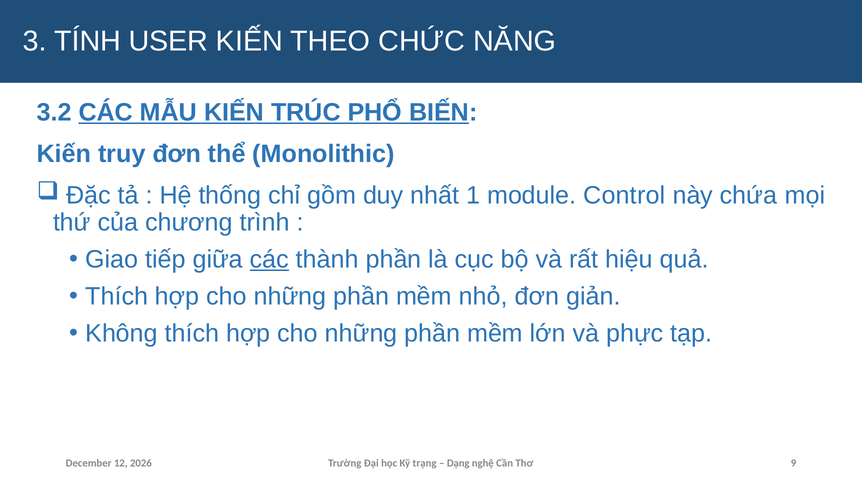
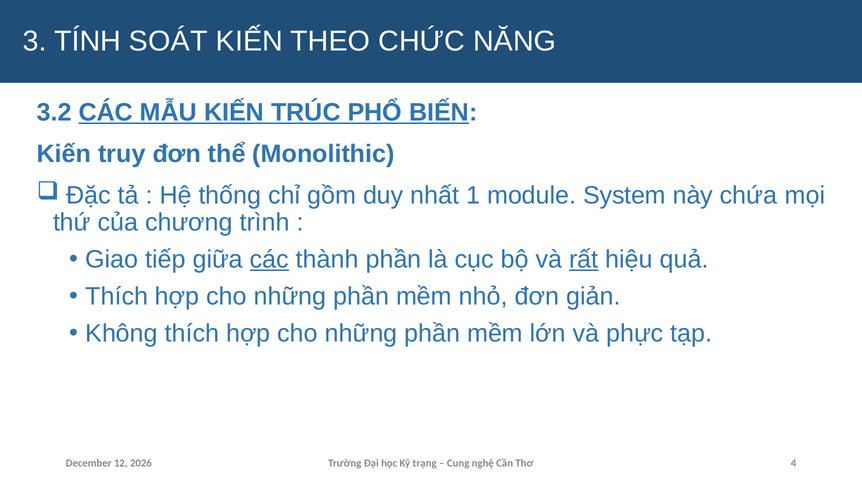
USER: USER -> SOÁT
Control: Control -> System
rất underline: none -> present
Dạng: Dạng -> Cung
9: 9 -> 4
